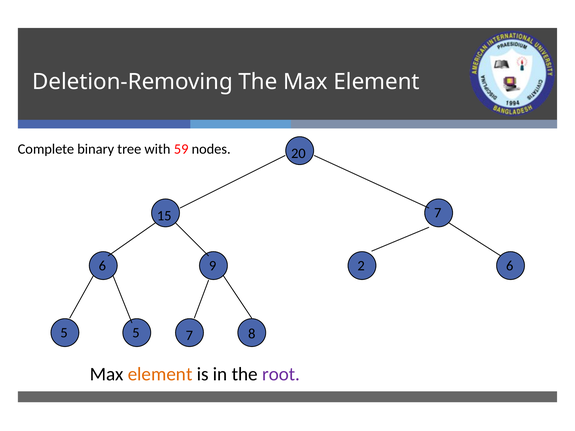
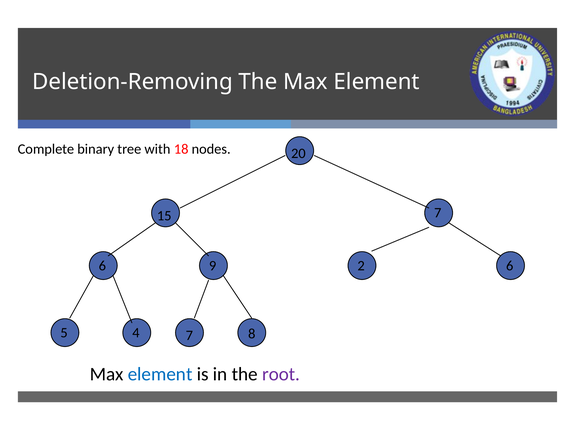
59: 59 -> 18
5 5: 5 -> 4
element at (160, 374) colour: orange -> blue
